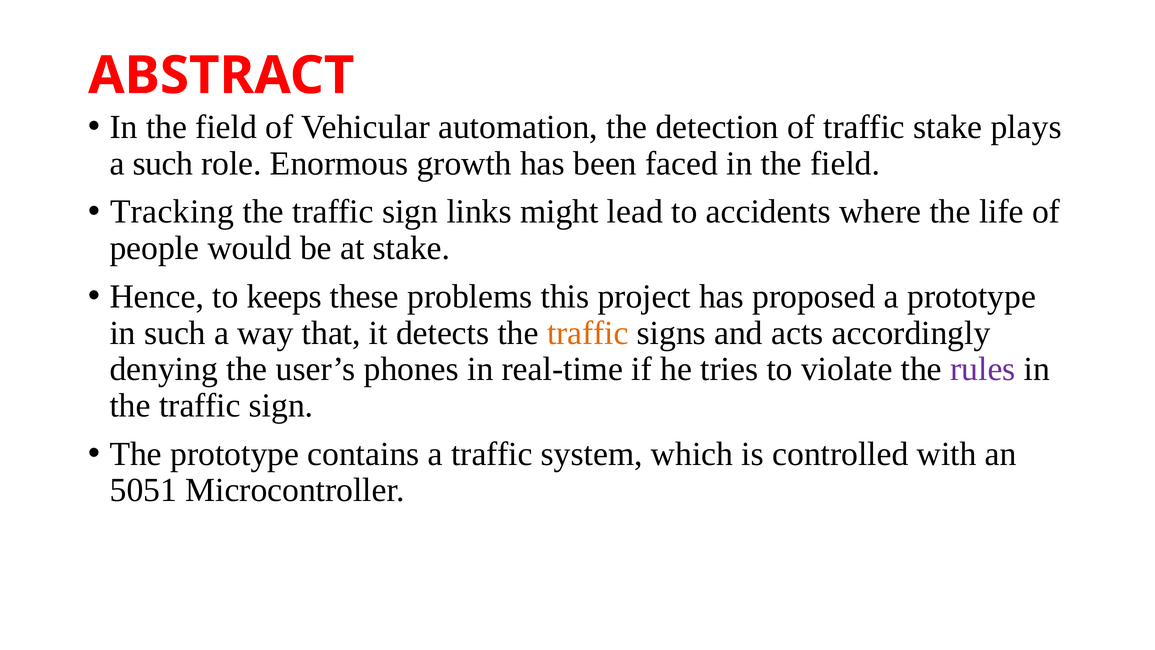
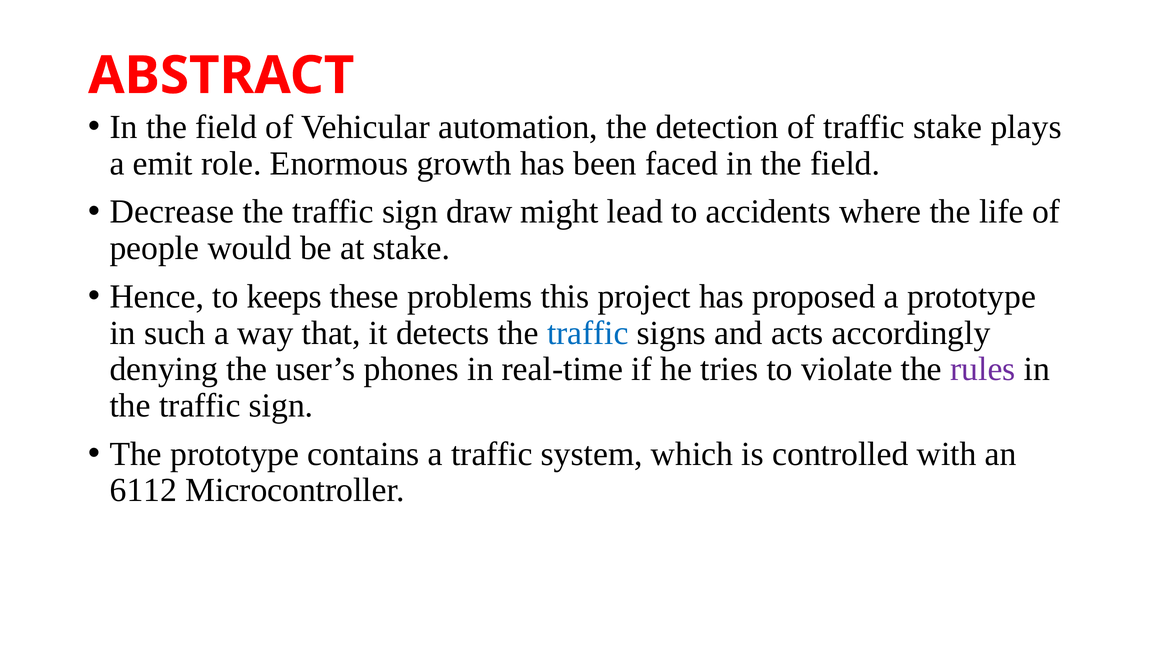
a such: such -> emit
Tracking: Tracking -> Decrease
links: links -> draw
traffic at (588, 333) colour: orange -> blue
5051: 5051 -> 6112
